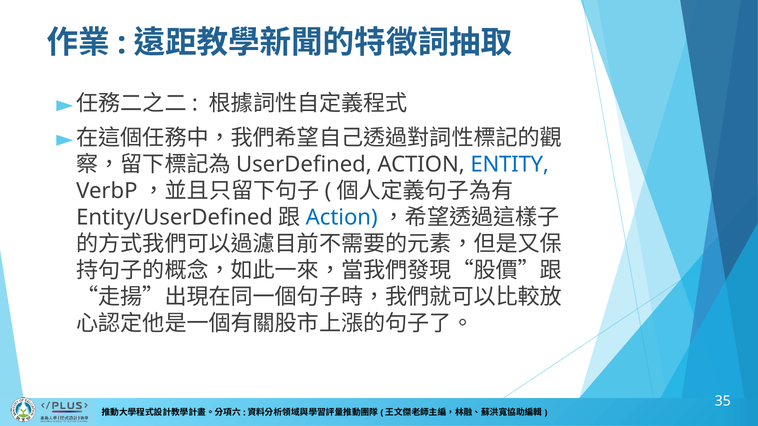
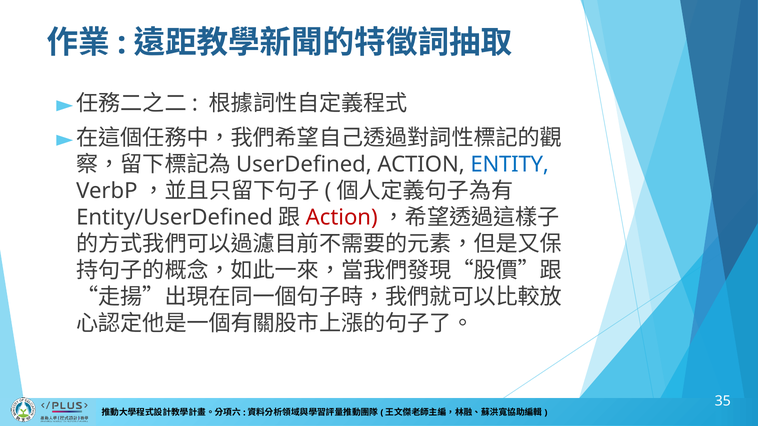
Action at (342, 218) colour: blue -> red
